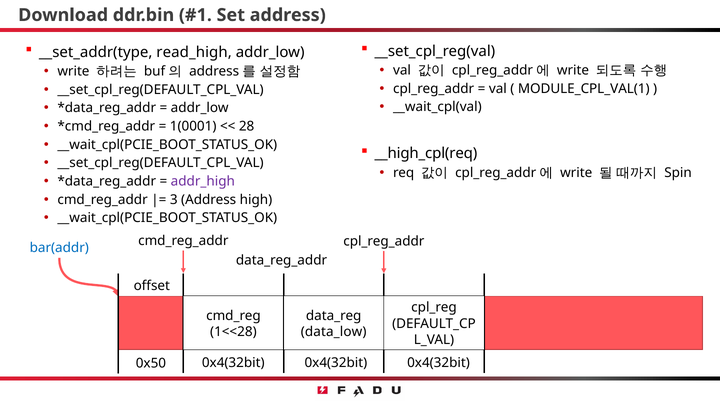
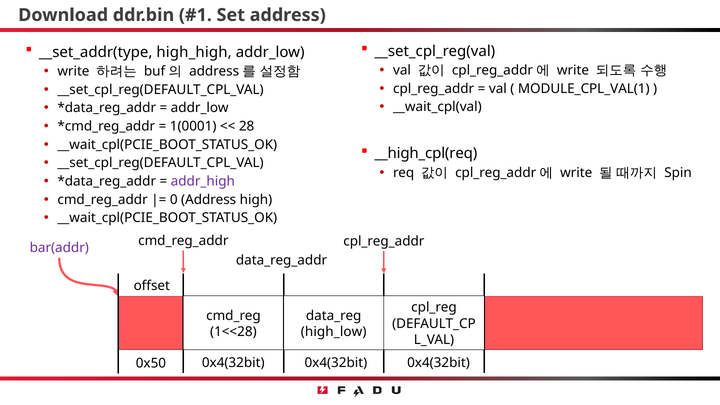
read_high: read_high -> high_high
3: 3 -> 0
bar(addr colour: blue -> purple
data_low: data_low -> high_low
